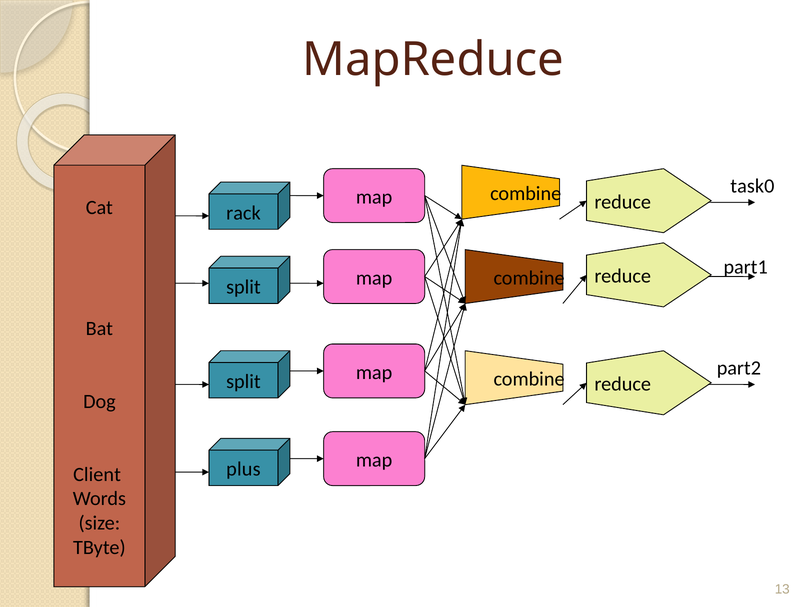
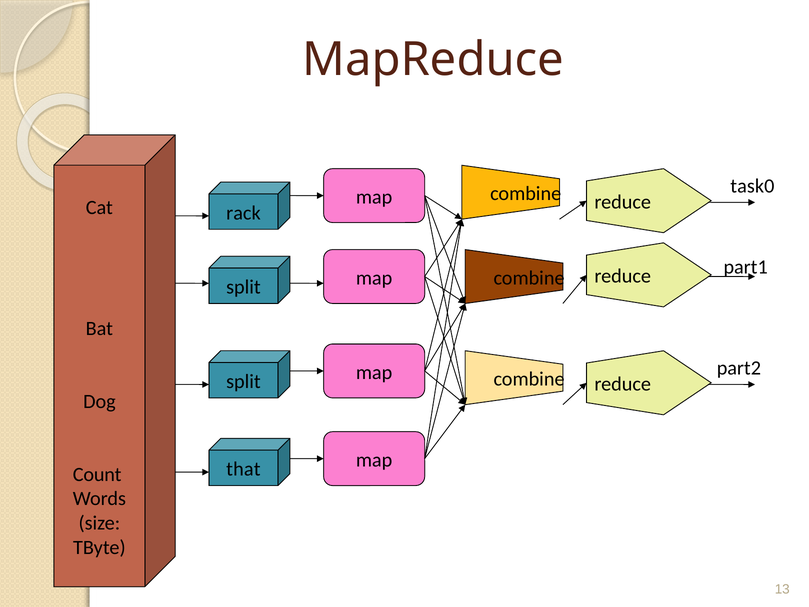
plus: plus -> that
Client: Client -> Count
